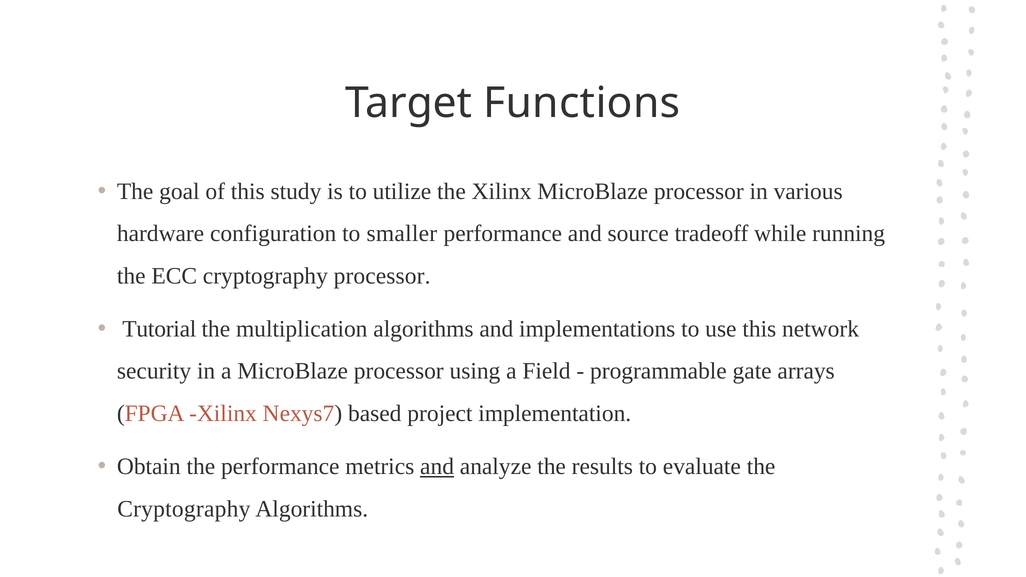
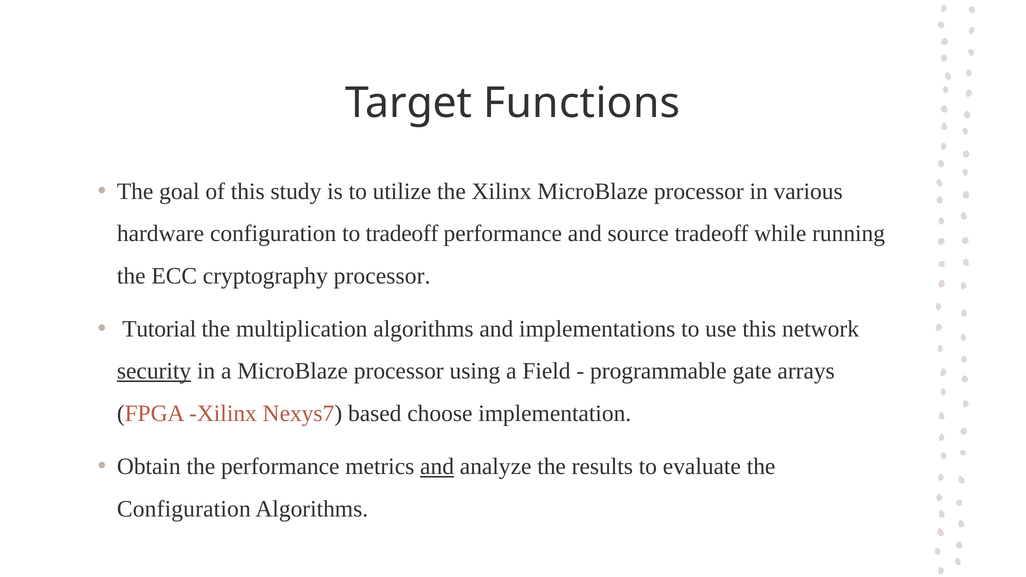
to smaller: smaller -> tradeoff
security underline: none -> present
project: project -> choose
Cryptography at (184, 509): Cryptography -> Configuration
